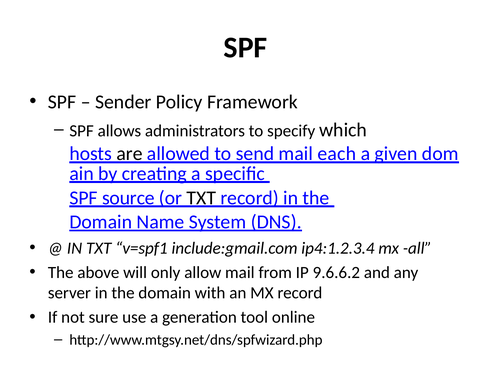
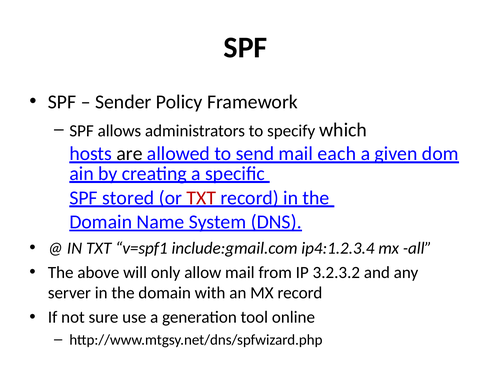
source: source -> stored
TXT at (201, 197) colour: black -> red
9.6.6.2: 9.6.6.2 -> 3.2.3.2
